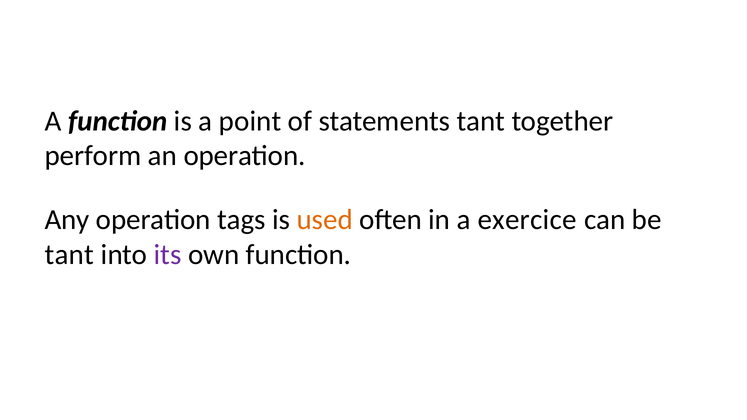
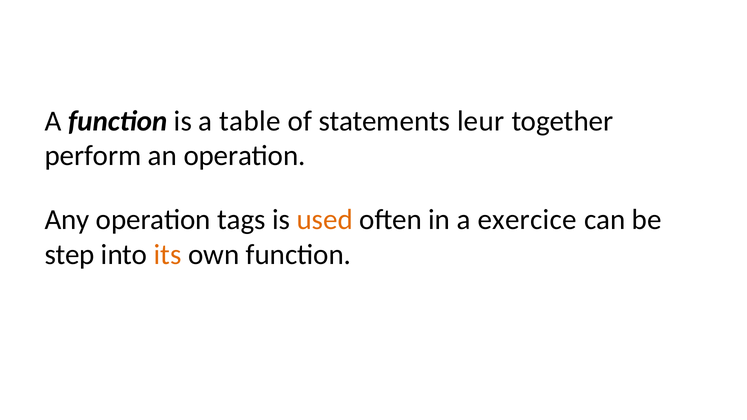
point: point -> table
statements tant: tant -> leur
tant at (69, 255): tant -> step
its colour: purple -> orange
